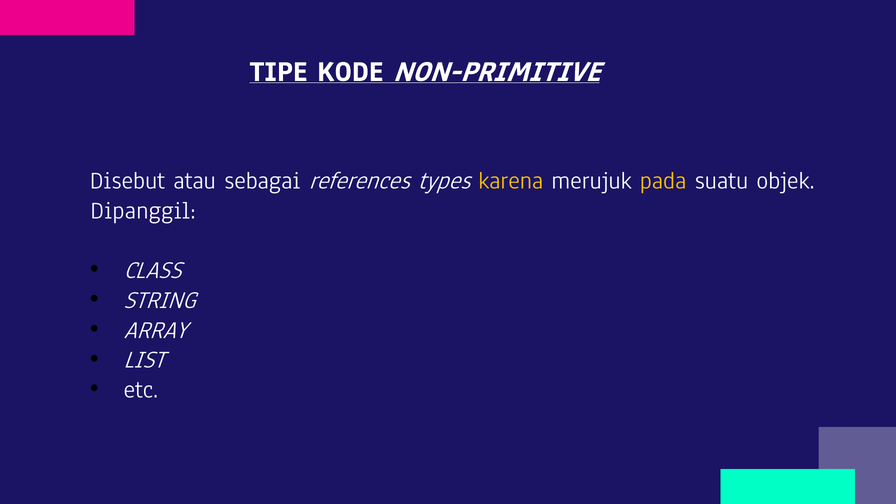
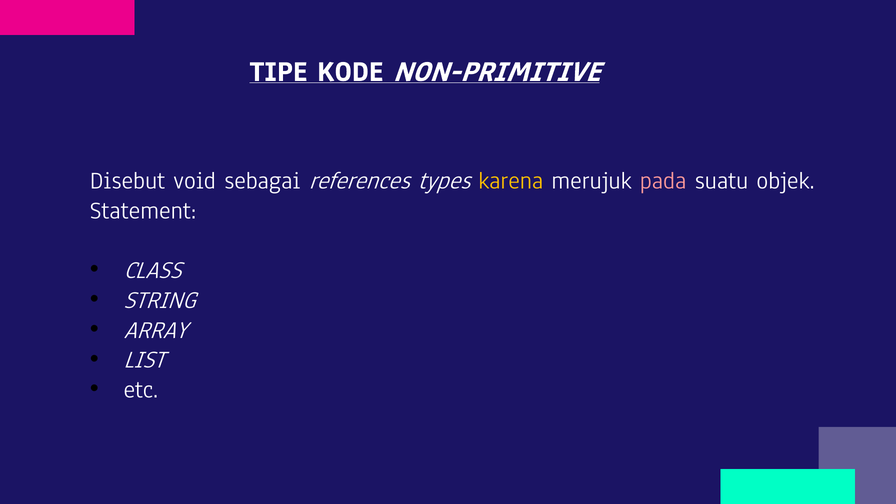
atau: atau -> void
pada colour: yellow -> pink
Dipanggil: Dipanggil -> Statement
